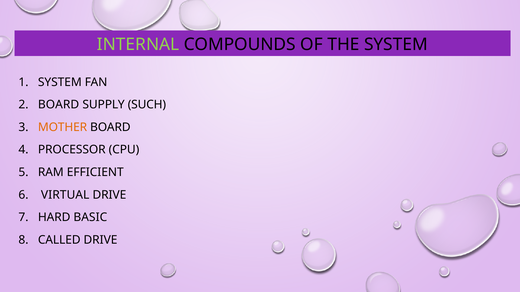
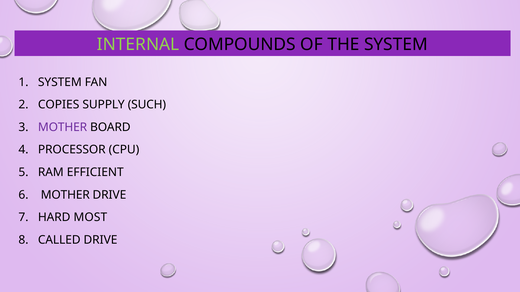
BOARD at (59, 105): BOARD -> COPIES
MOTHER at (63, 127) colour: orange -> purple
VIRTUAL at (65, 195): VIRTUAL -> MOTHER
BASIC: BASIC -> MOST
